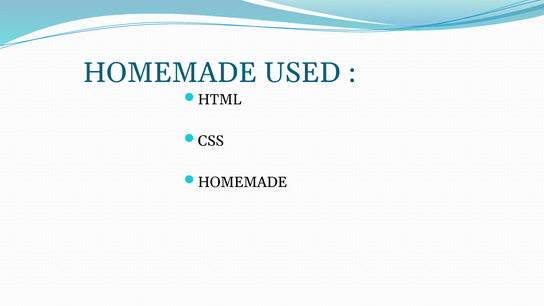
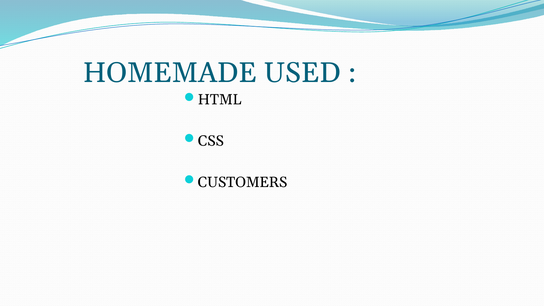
HOMEMADE at (243, 182): HOMEMADE -> CUSTOMERS
